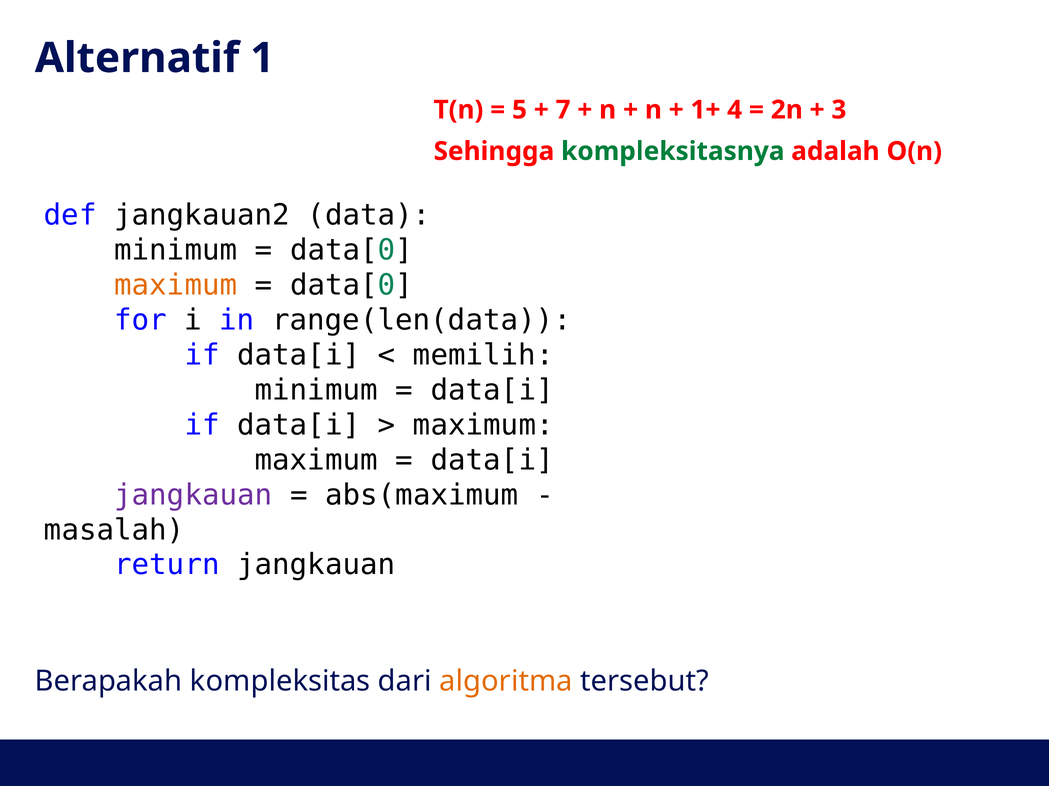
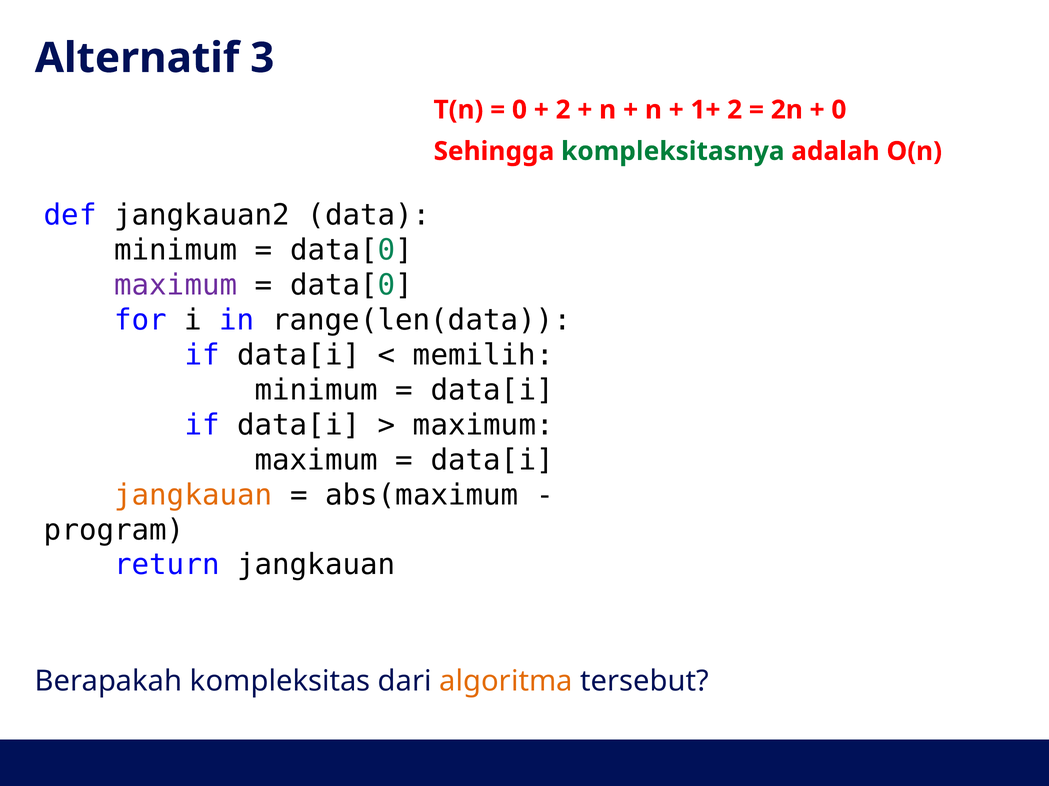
1: 1 -> 3
5 at (519, 110): 5 -> 0
7 at (563, 110): 7 -> 2
1+ 4: 4 -> 2
3 at (839, 110): 3 -> 0
maximum at (176, 286) colour: orange -> purple
jangkauan at (193, 495) colour: purple -> orange
masalah: masalah -> program
